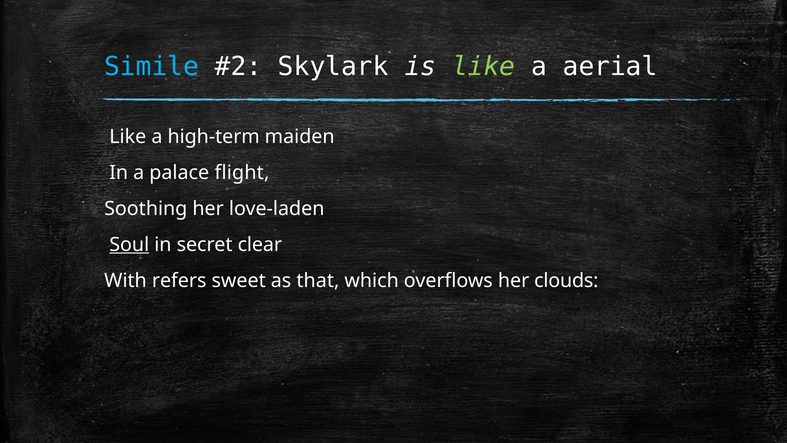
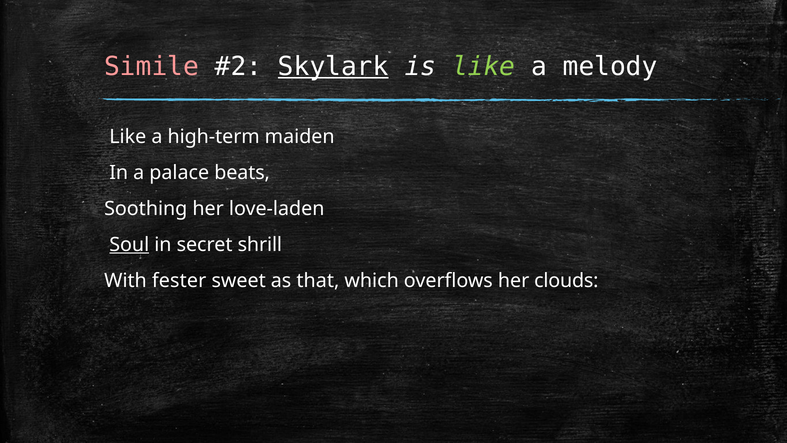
Simile colour: light blue -> pink
Skylark underline: none -> present
aerial: aerial -> melody
flight: flight -> beats
clear: clear -> shrill
refers: refers -> fester
